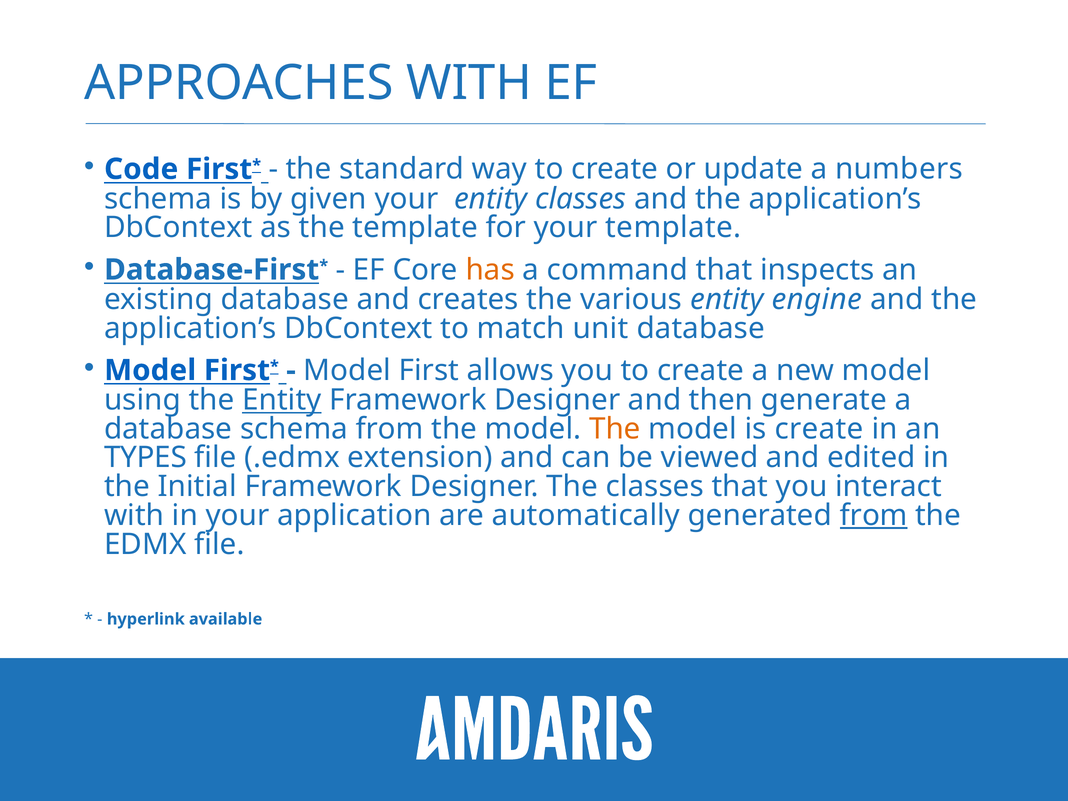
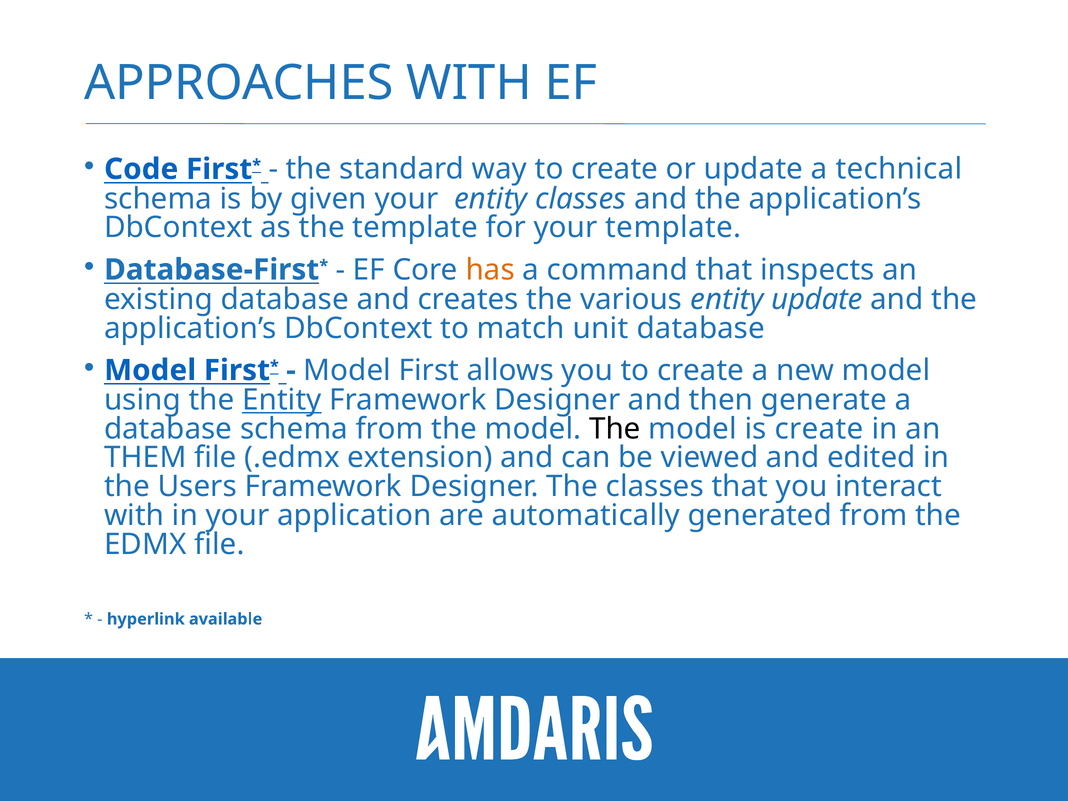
numbers: numbers -> technical
entity engine: engine -> update
The at (615, 429) colour: orange -> black
TYPES: TYPES -> THEM
Initial: Initial -> Users
from at (874, 515) underline: present -> none
